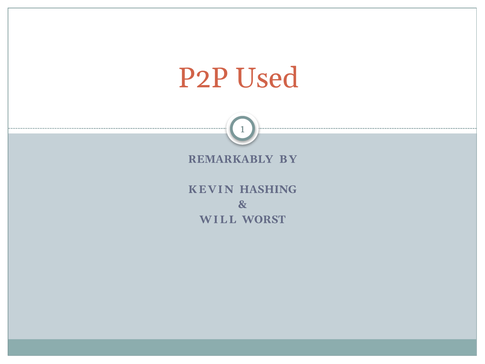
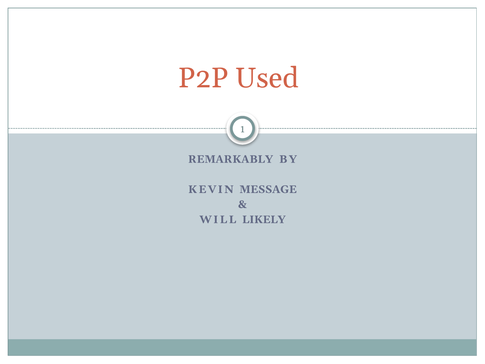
HASHING: HASHING -> MESSAGE
WORST: WORST -> LIKELY
